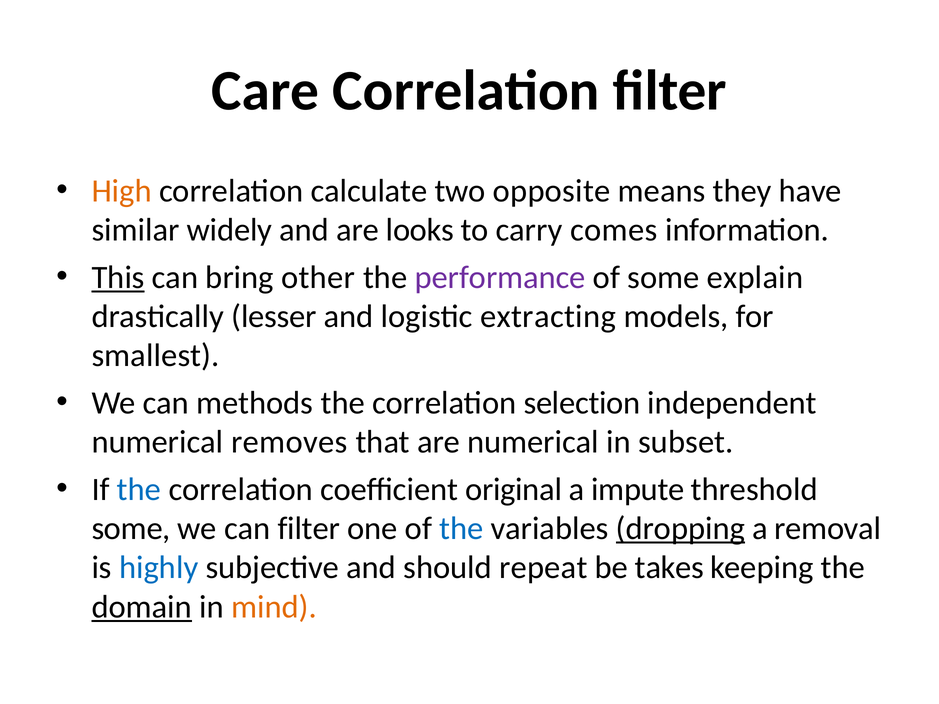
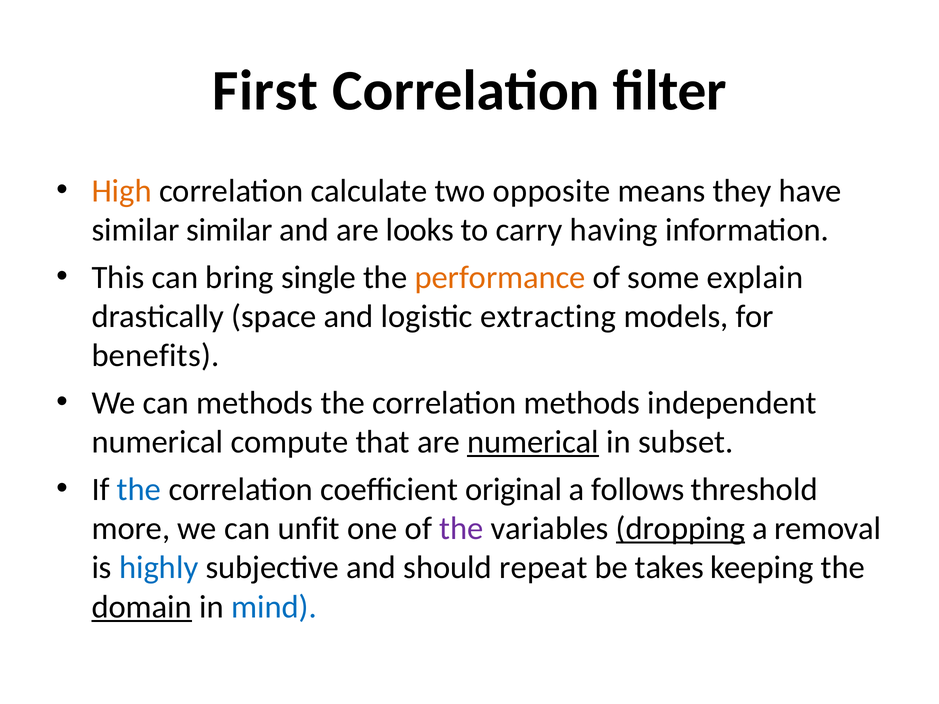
Care: Care -> First
similar widely: widely -> similar
comes: comes -> having
This underline: present -> none
other: other -> single
performance colour: purple -> orange
lesser: lesser -> space
smallest: smallest -> benefits
correlation selection: selection -> methods
removes: removes -> compute
numerical at (533, 442) underline: none -> present
impute: impute -> follows
some at (131, 529): some -> more
can filter: filter -> unfit
the at (461, 529) colour: blue -> purple
mind colour: orange -> blue
